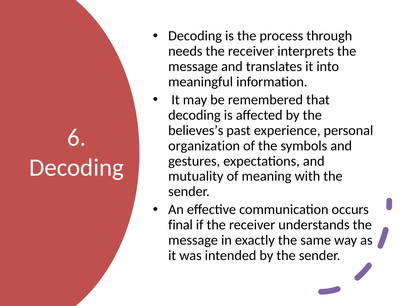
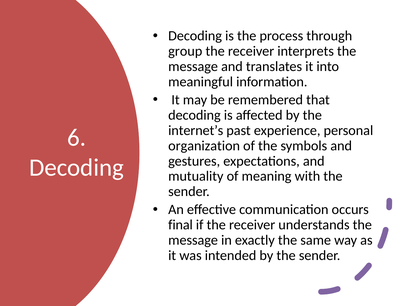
needs: needs -> group
believes’s: believes’s -> internet’s
